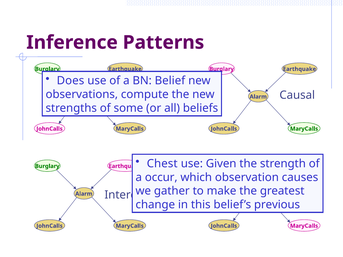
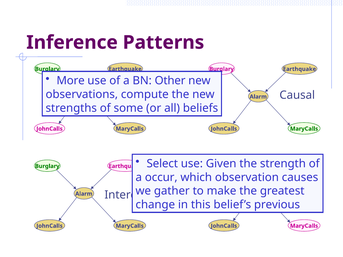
Does: Does -> More
Belief: Belief -> Other
Chest: Chest -> Select
